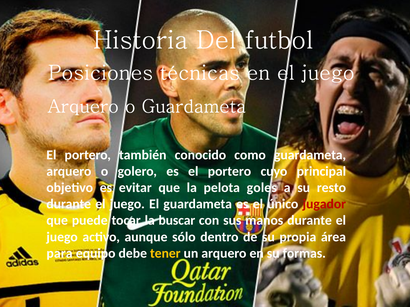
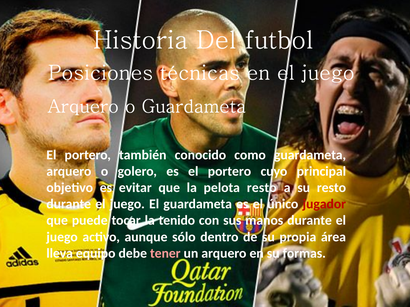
pelota goles: goles -> resto
buscar: buscar -> tenido
para: para -> lleva
tener colour: yellow -> pink
